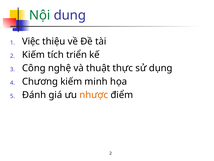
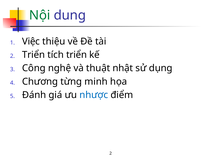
2 Kiếm: Kiếm -> Triển
thực: thực -> nhật
Chương kiếm: kiếm -> từng
nhược colour: orange -> blue
